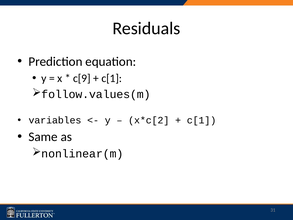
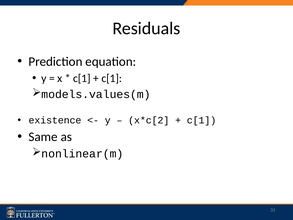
c[9 at (82, 78): c[9 -> c[1
follow.values(m: follow.values(m -> models.values(m
variables: variables -> existence
